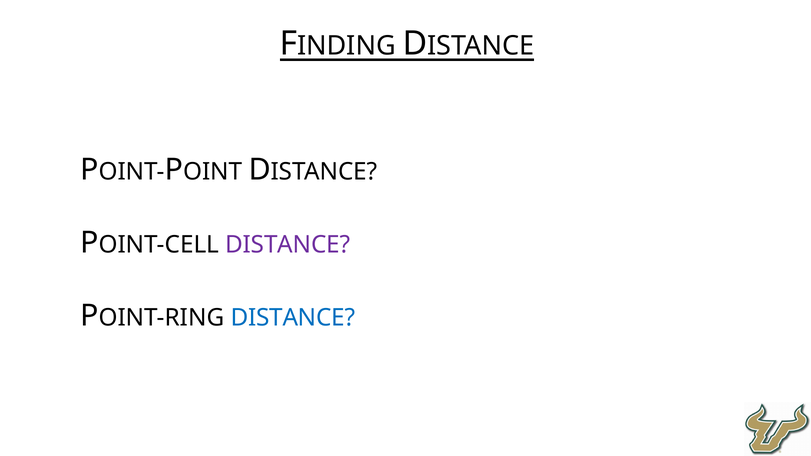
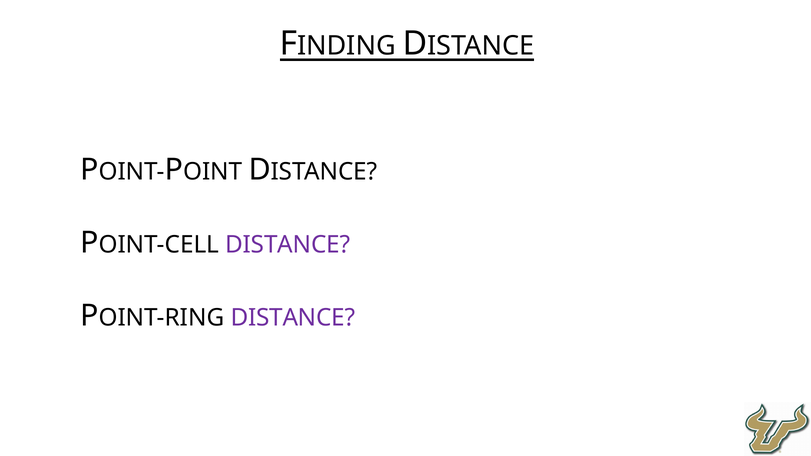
DISTANCE at (293, 318) colour: blue -> purple
